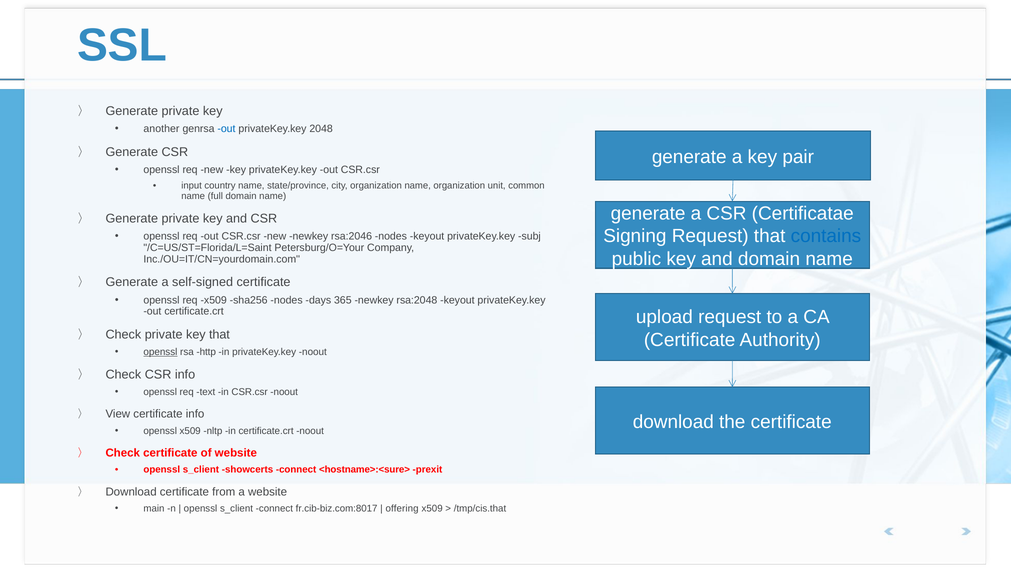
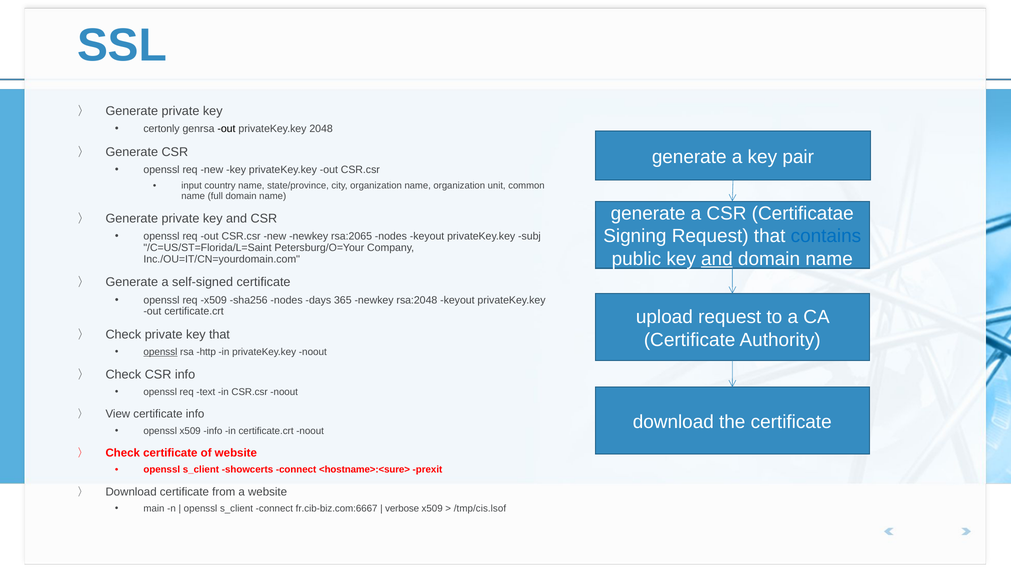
another: another -> certonly
out at (226, 129) colour: blue -> black
rsa:2046: rsa:2046 -> rsa:2065
and at (717, 259) underline: none -> present
x509 nltp: nltp -> info
fr.cib-biz.com:8017: fr.cib-biz.com:8017 -> fr.cib-biz.com:6667
offering: offering -> verbose
/tmp/cis.that: /tmp/cis.that -> /tmp/cis.lsof
